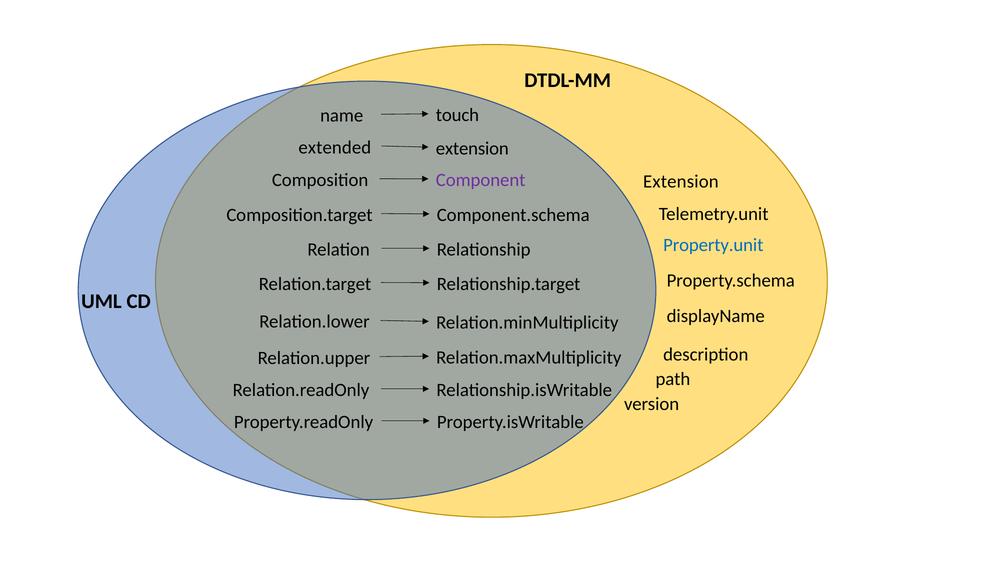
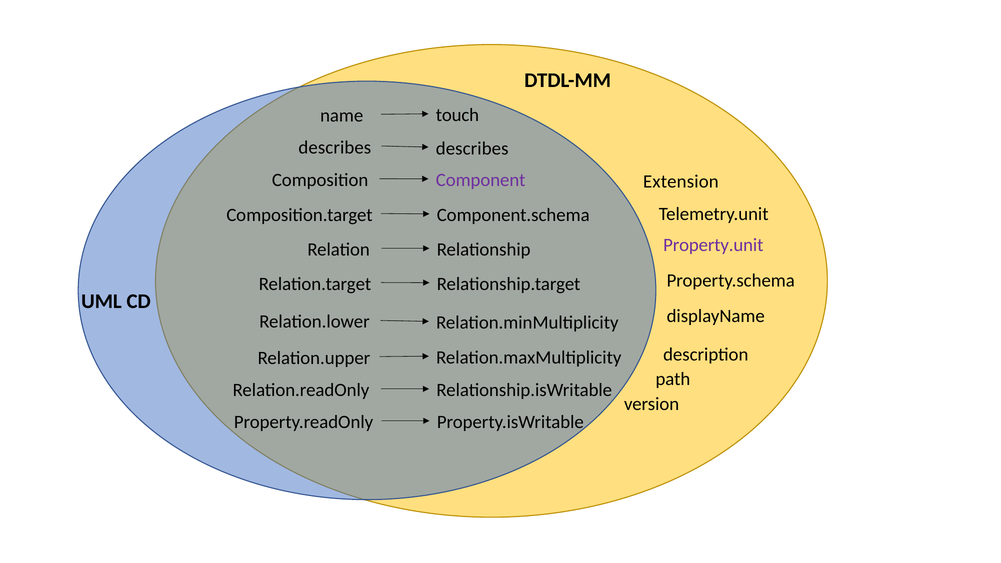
extended at (335, 147): extended -> describes
extension at (472, 148): extension -> describes
Property.unit colour: blue -> purple
